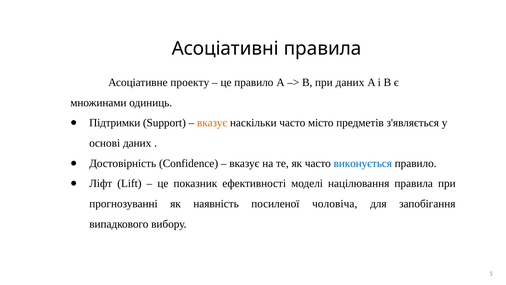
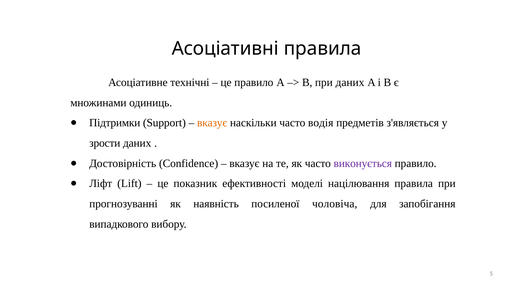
проекту: проекту -> технічні
місто: місто -> водія
основі: основі -> зрости
виконується colour: blue -> purple
